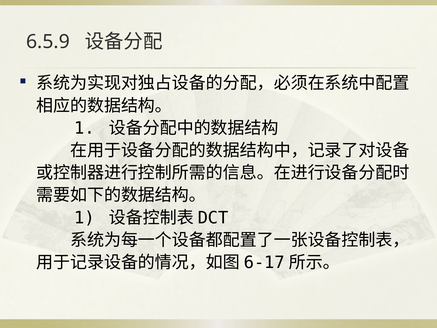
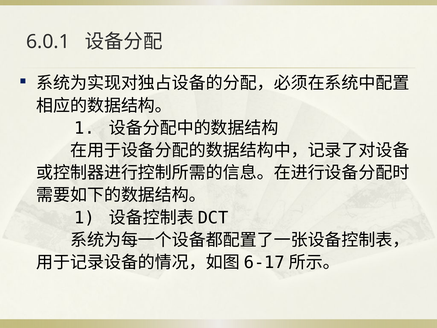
6.5.9: 6.5.9 -> 6.0.1
